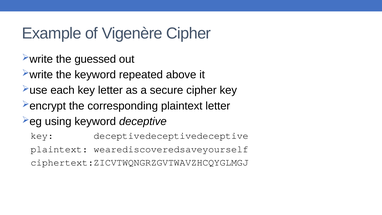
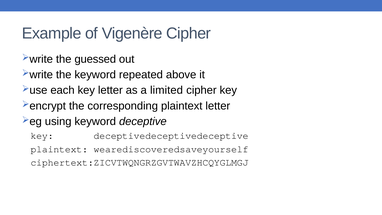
secure: secure -> limited
